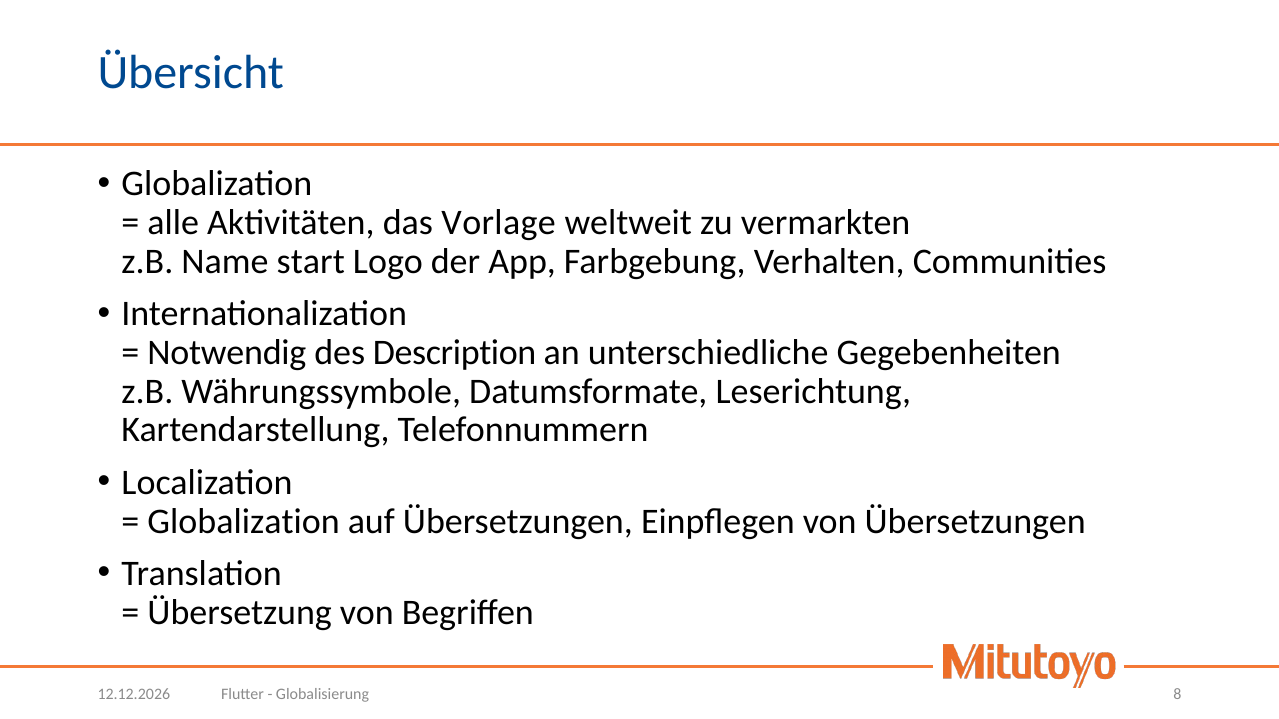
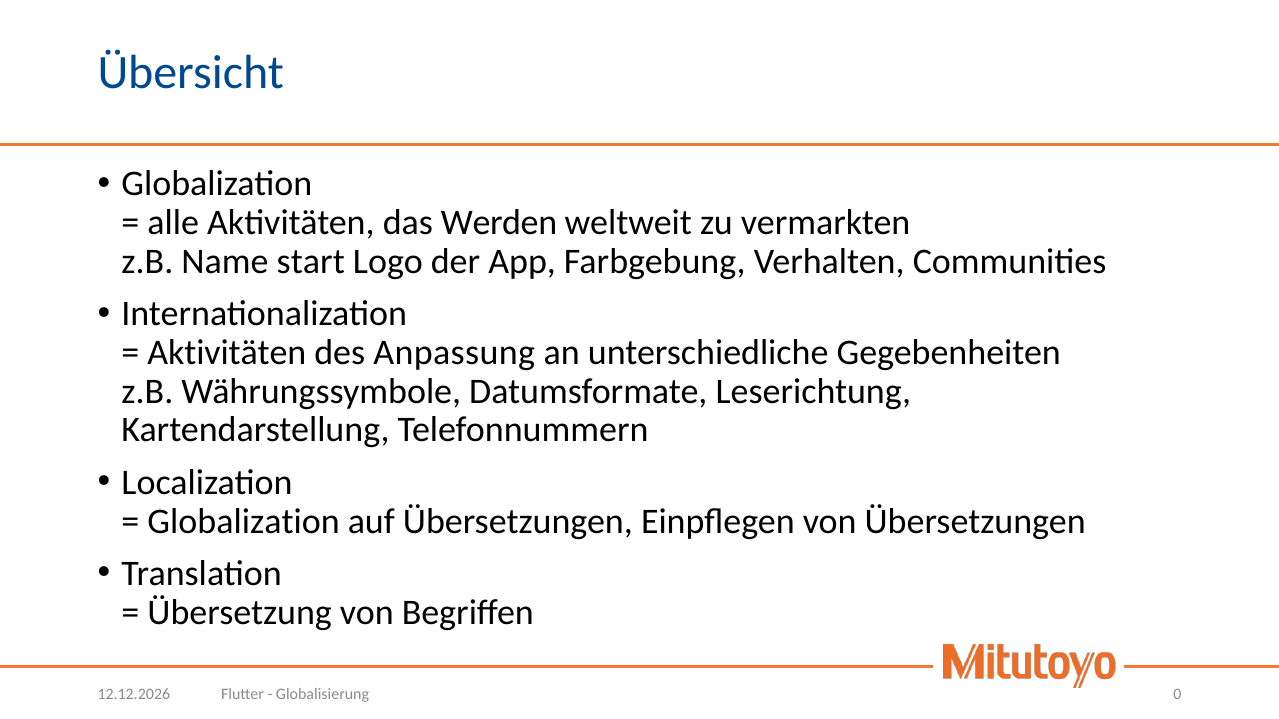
Vorlage: Vorlage -> Werden
Notwendig at (227, 353): Notwendig -> Aktivitäten
Description: Description -> Anpassung
8: 8 -> 0
